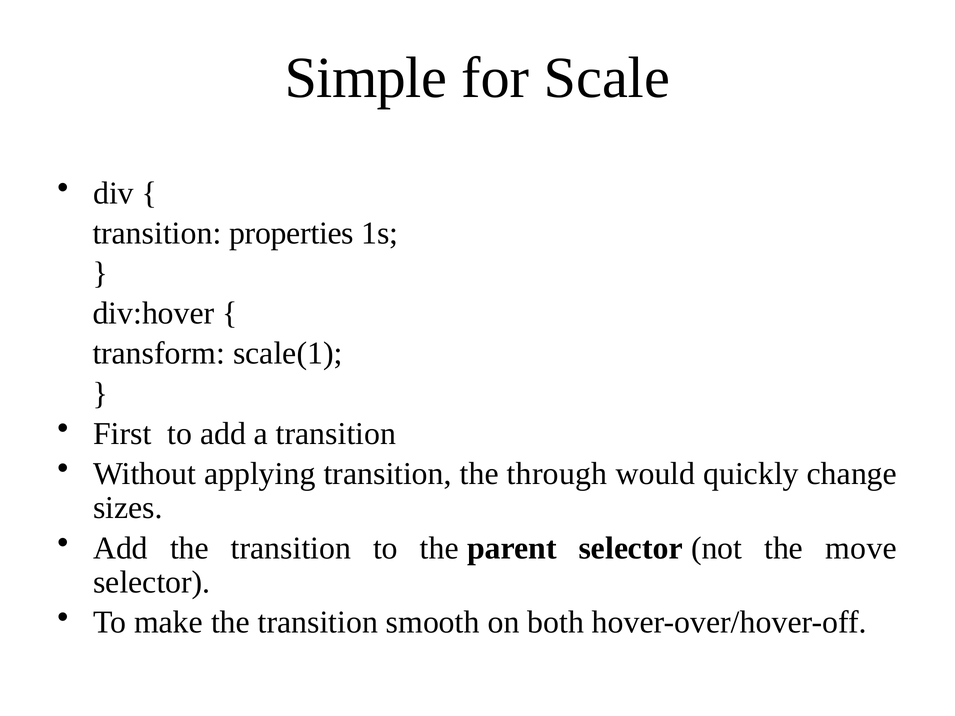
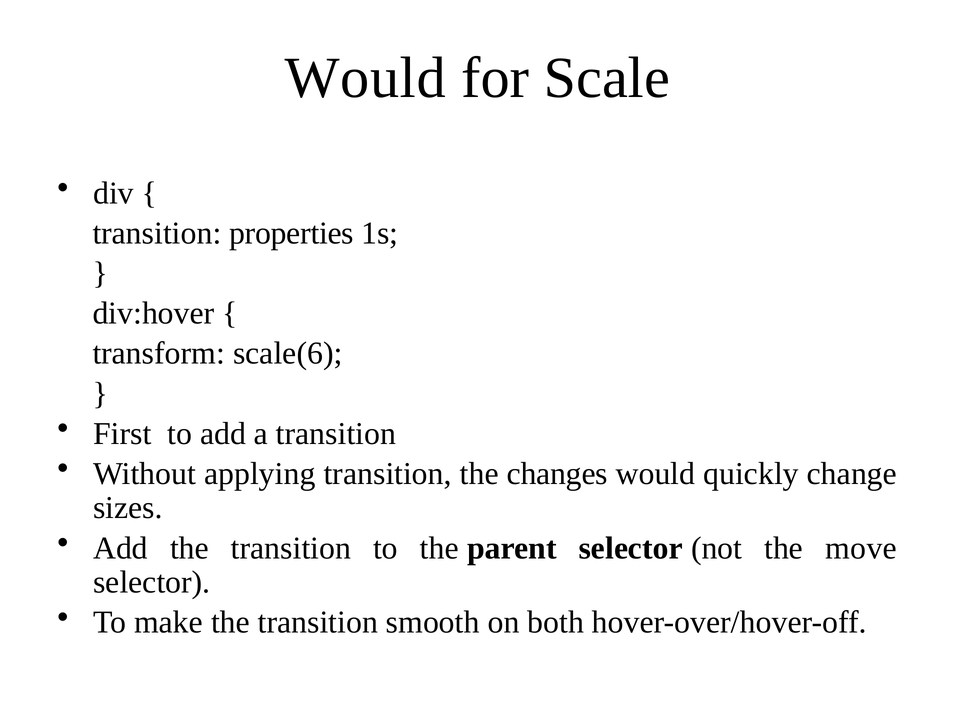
Simple at (366, 78): Simple -> Would
scale(1: scale(1 -> scale(6
through: through -> changes
